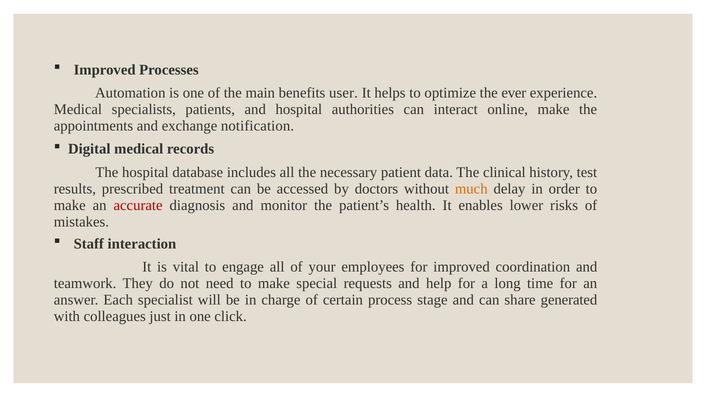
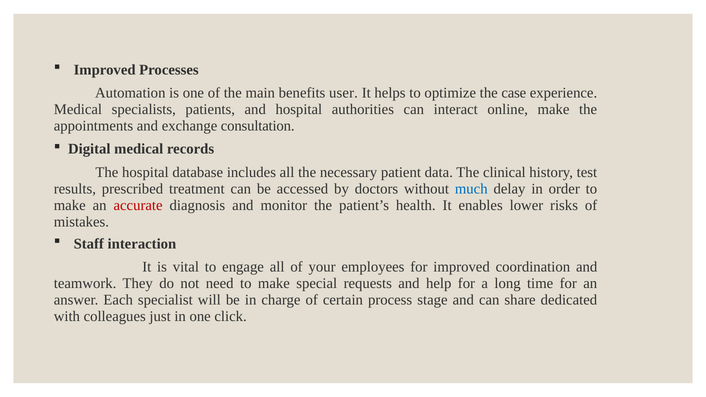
ever: ever -> case
notification: notification -> consultation
much colour: orange -> blue
generated: generated -> dedicated
